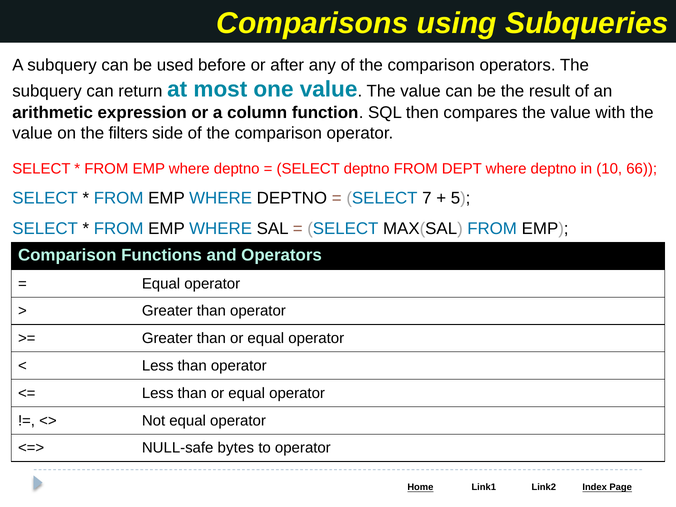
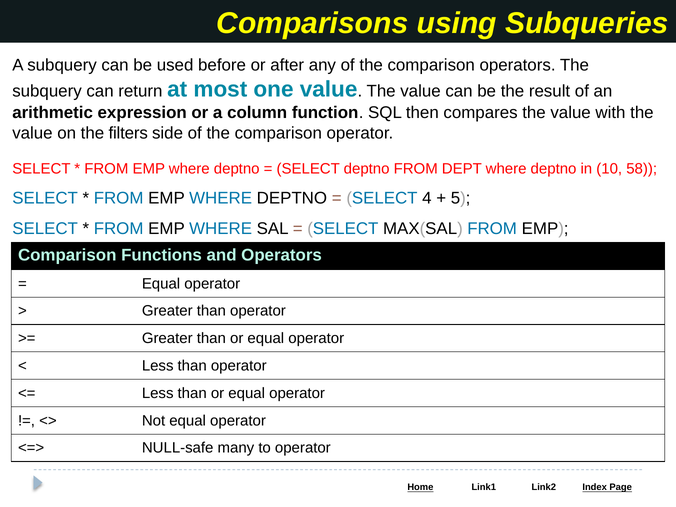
66: 66 -> 58
7: 7 -> 4
bytes: bytes -> many
